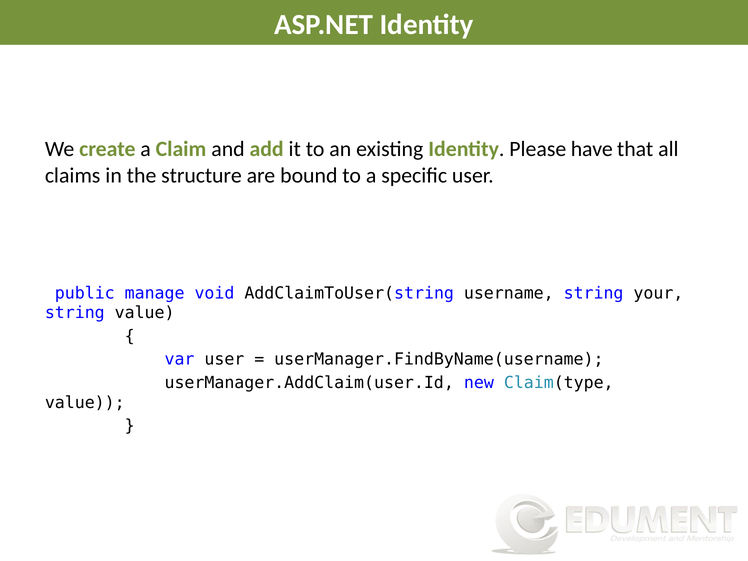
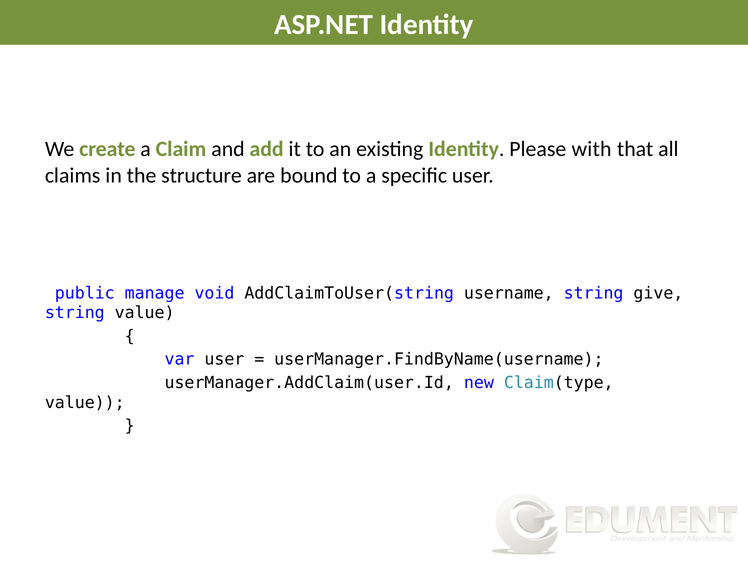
have: have -> with
your: your -> give
